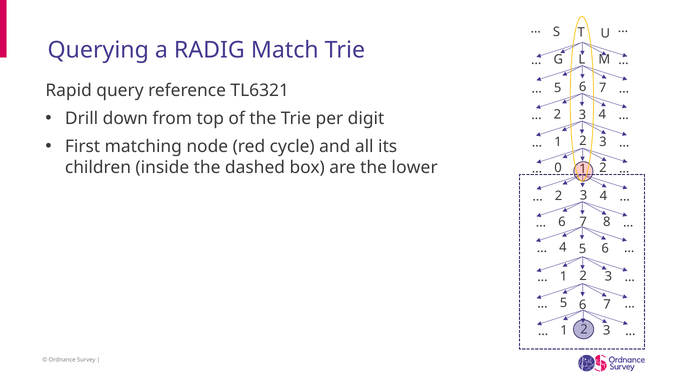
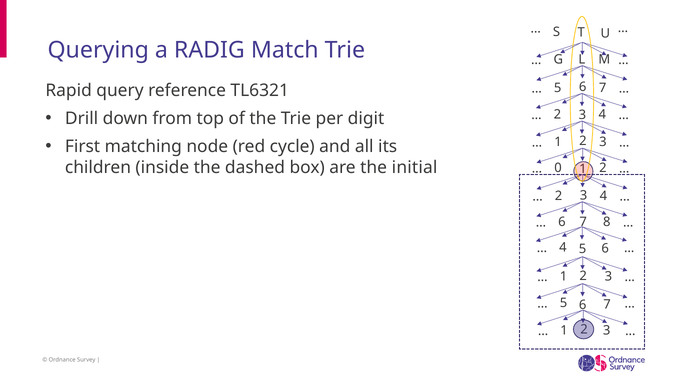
lower: lower -> initial
